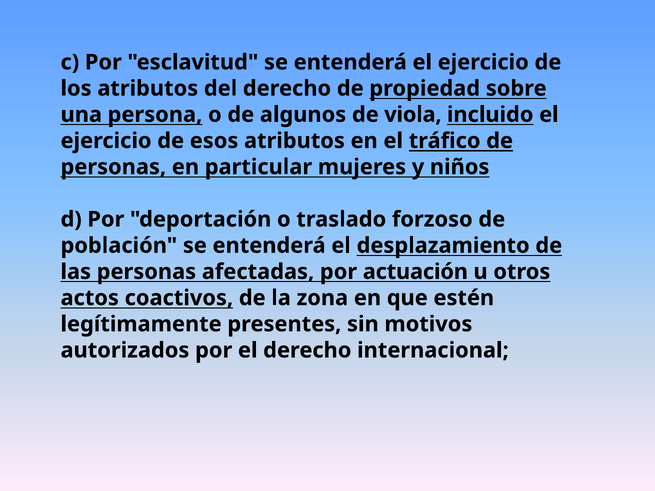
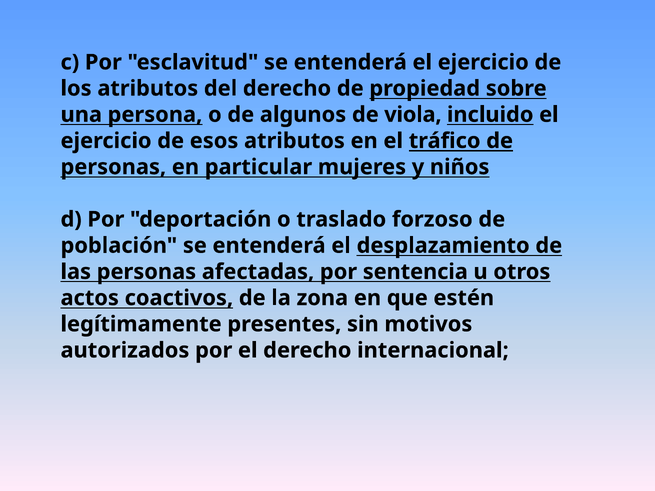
actuación: actuación -> sentencia
